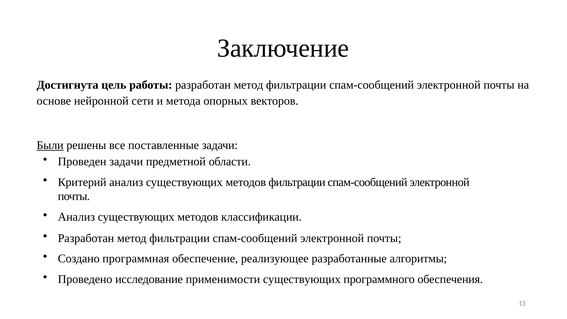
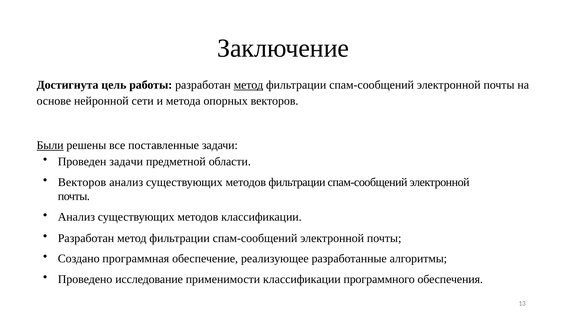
метод at (248, 85) underline: none -> present
Критерий at (82, 182): Критерий -> Векторов
применимости существующих: существующих -> классификации
